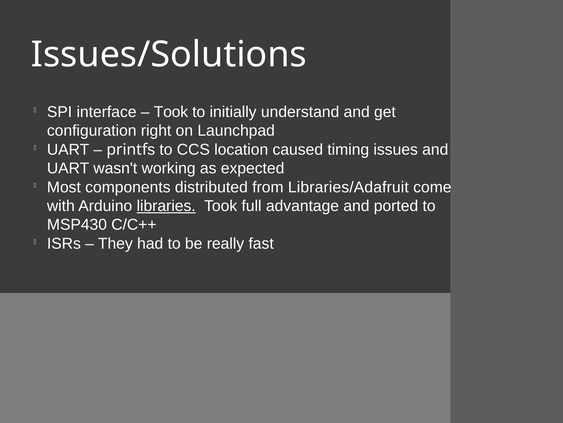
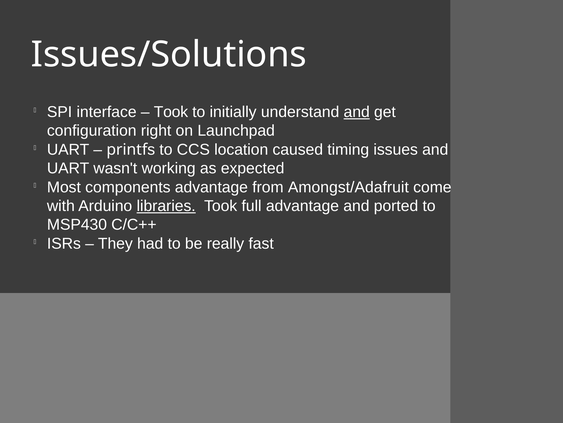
and at (357, 112) underline: none -> present
components distributed: distributed -> advantage
Libraries/Adafruit: Libraries/Adafruit -> Amongst/Adafruit
